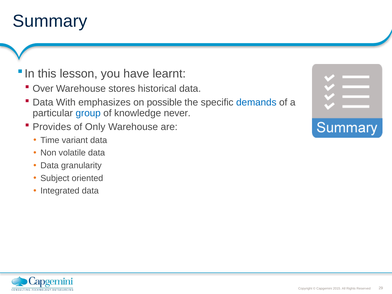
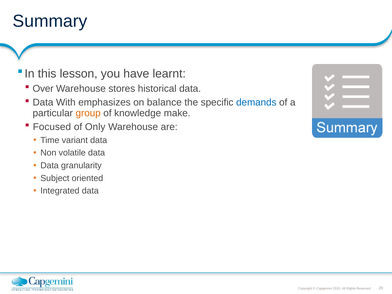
possible: possible -> balance
group colour: blue -> orange
never: never -> make
Provides: Provides -> Focused
